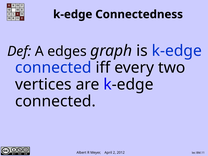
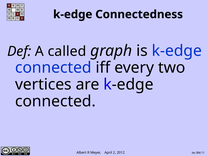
edges: edges -> called
